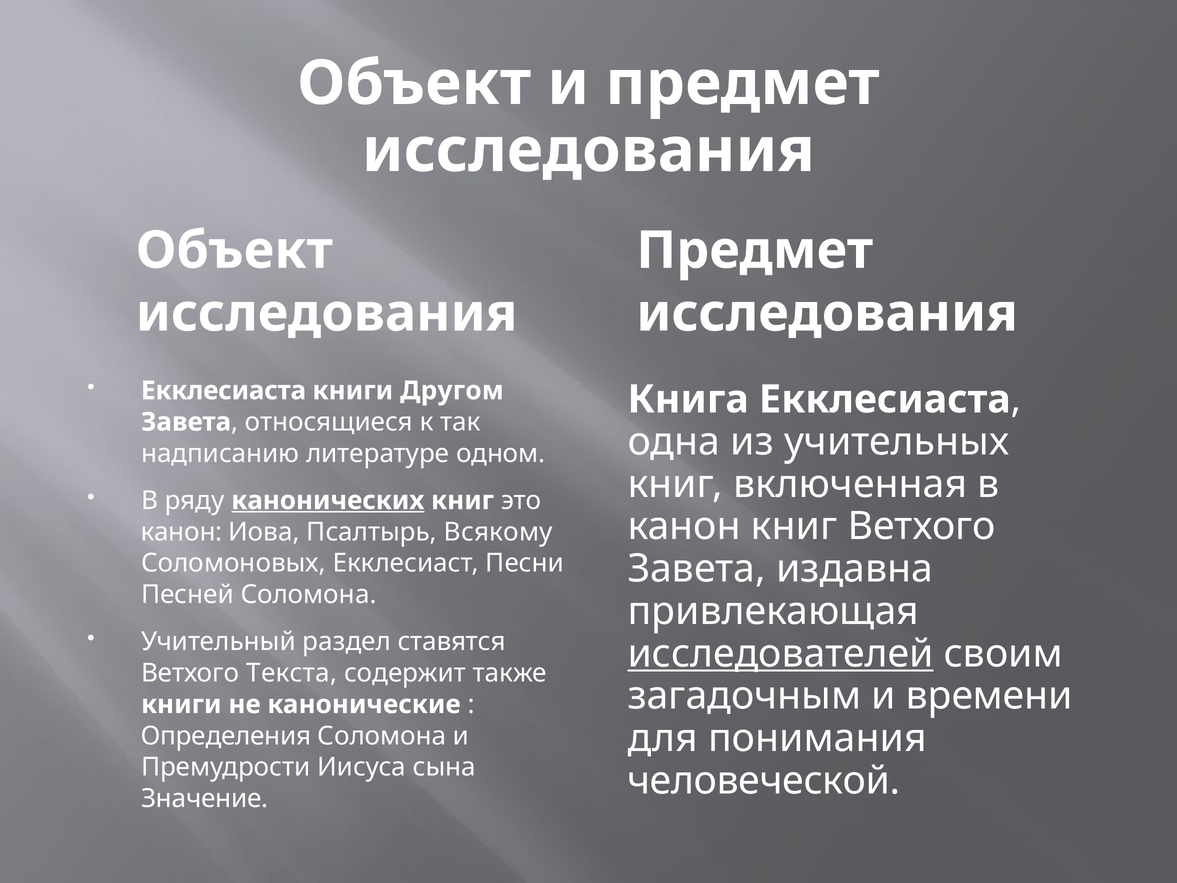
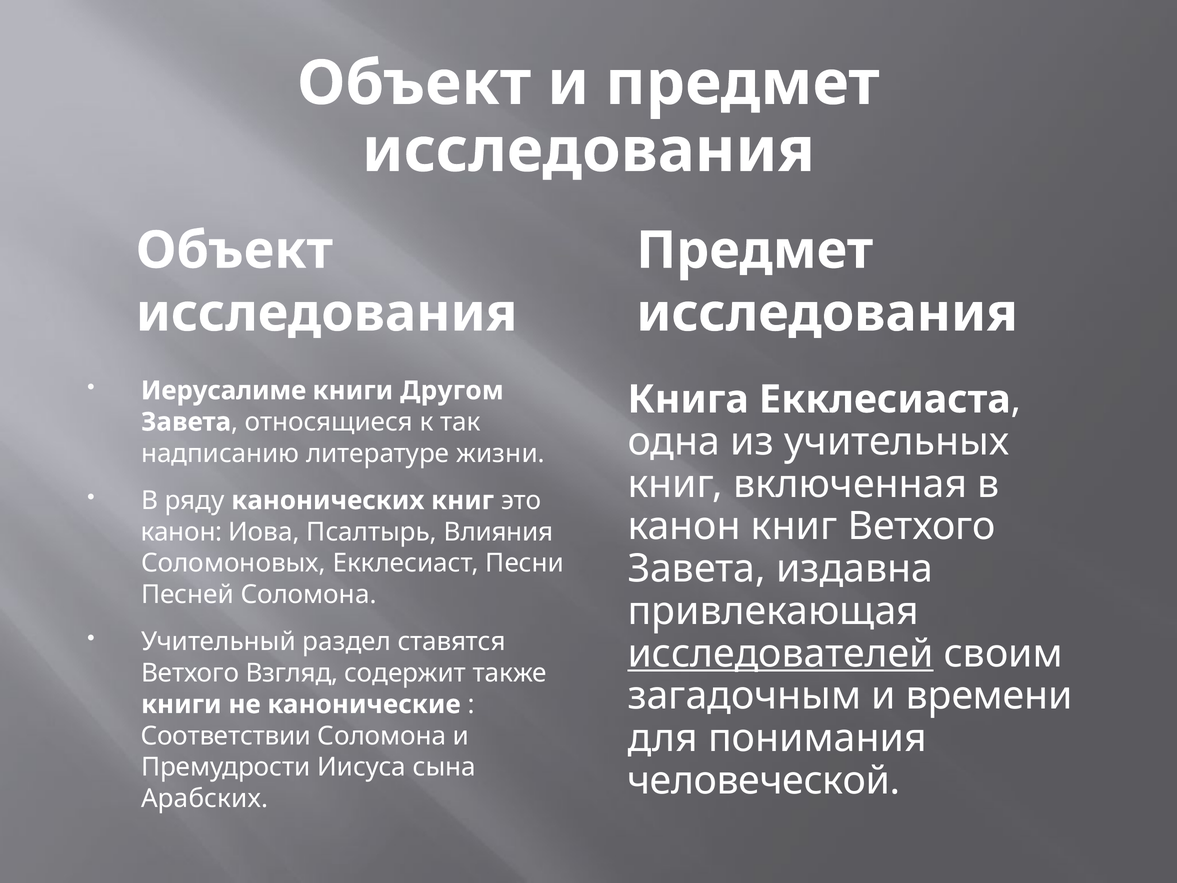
Екклесиаста at (224, 391): Екклесиаста -> Иерусалиме
одном: одном -> жизни
канонических underline: present -> none
Всякому: Всякому -> Влияния
Текста: Текста -> Взгляд
Определения: Определения -> Соответствии
Значение: Значение -> Арабских
